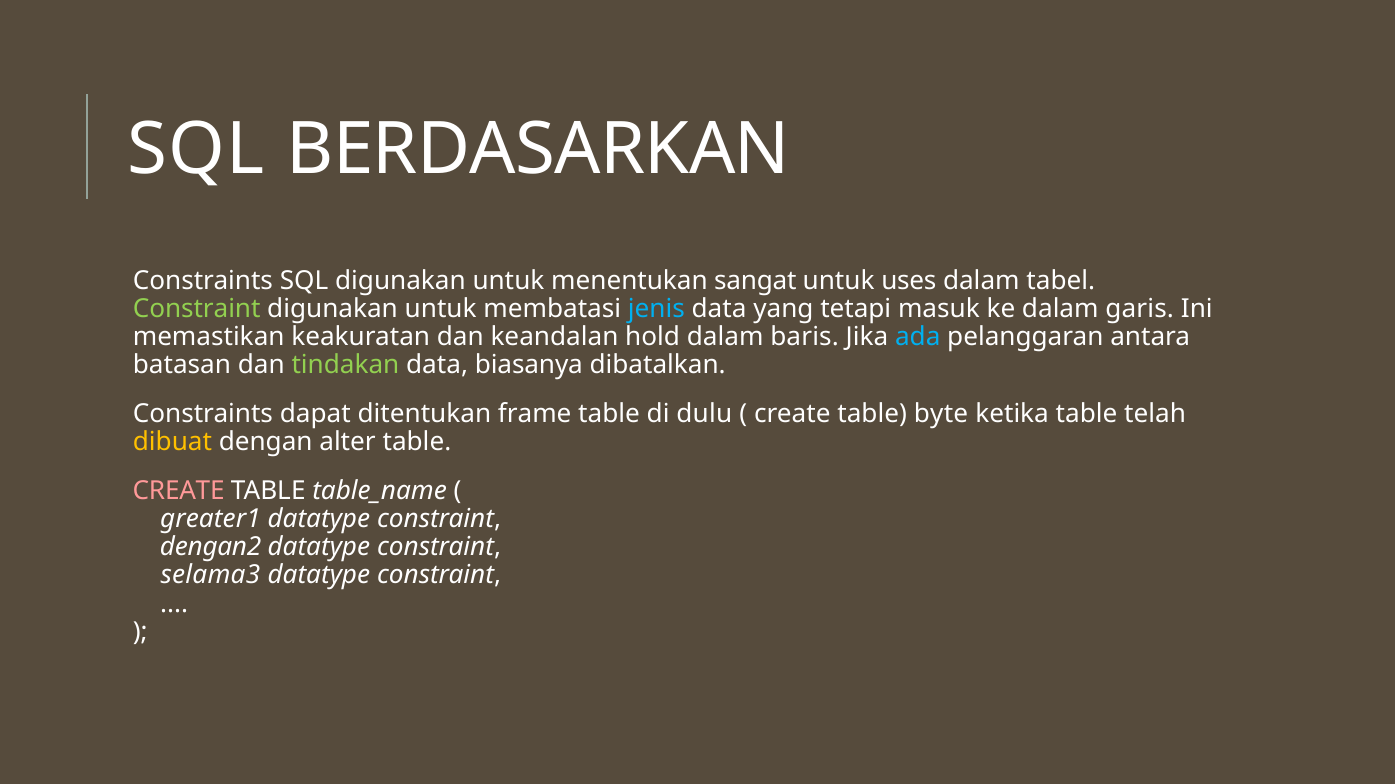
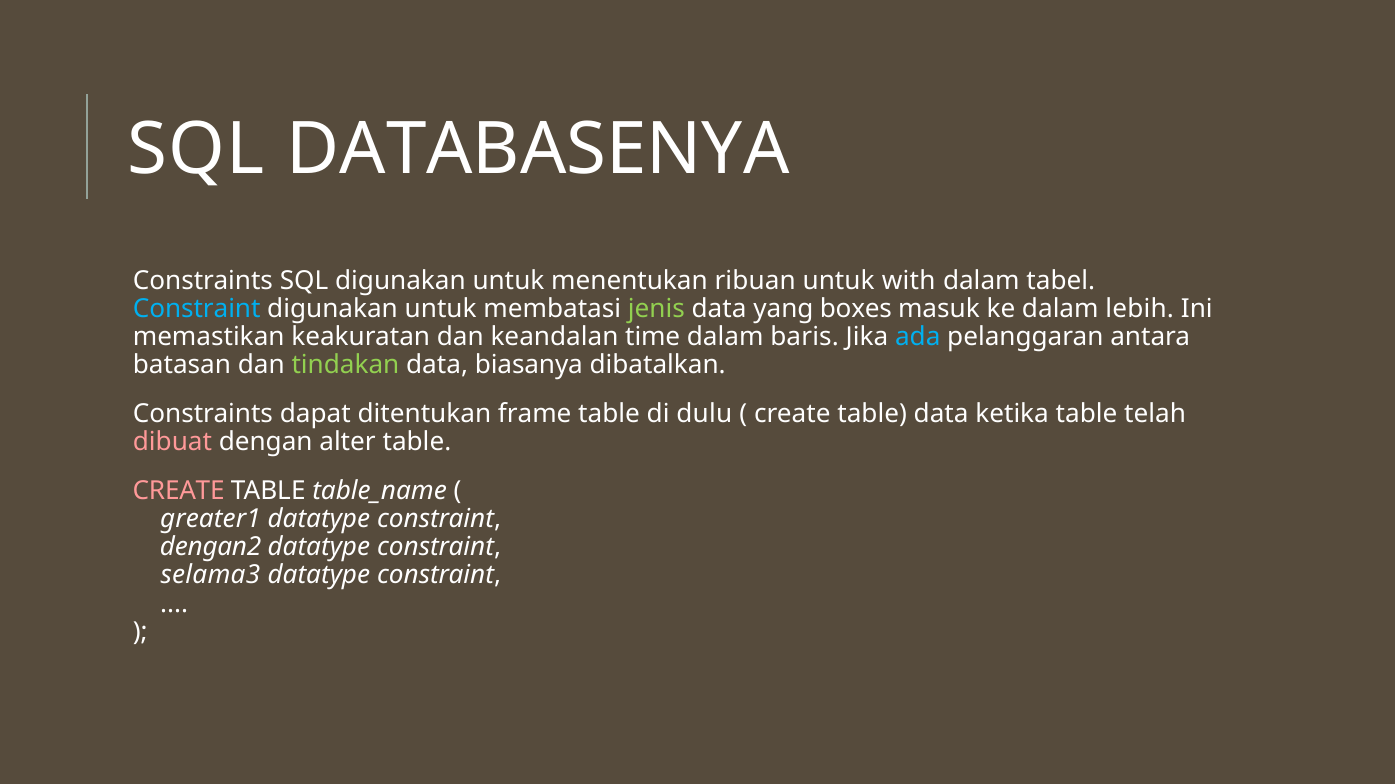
BERDASARKAN: BERDASARKAN -> DATABASENYA
sangat: sangat -> ribuan
uses: uses -> with
Constraint at (197, 309) colour: light green -> light blue
jenis colour: light blue -> light green
tetapi: tetapi -> boxes
garis: garis -> lebih
hold: hold -> time
table byte: byte -> data
dibuat colour: yellow -> pink
